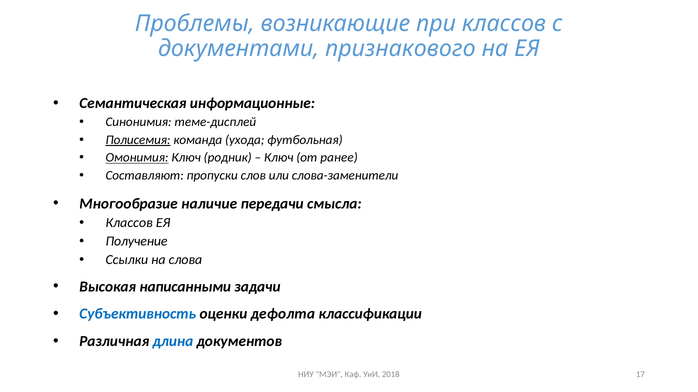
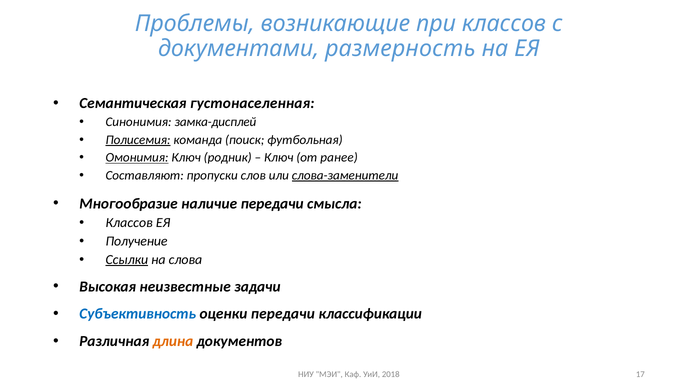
признакового: признакового -> размерность
информационные: информационные -> густонаселенная
теме-дисплей: теме-дисплей -> замка-дисплей
ухода: ухода -> поиск
слова-заменители underline: none -> present
Ссылки underline: none -> present
написанными: написанными -> неизвестные
оценки дефолта: дефолта -> передачи
длина colour: blue -> orange
